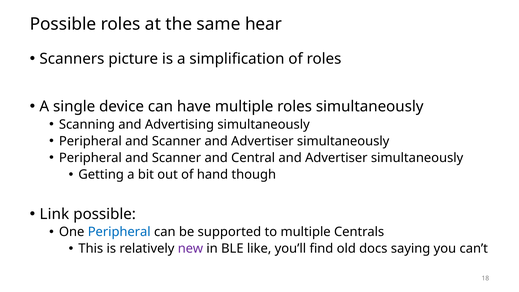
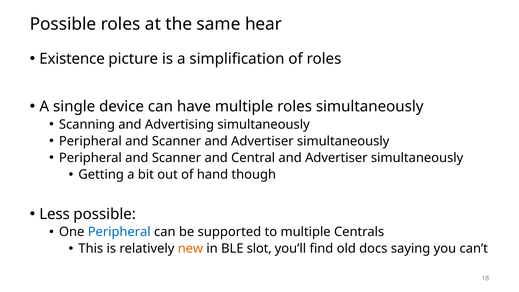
Scanners: Scanners -> Existence
Link: Link -> Less
new colour: purple -> orange
like: like -> slot
